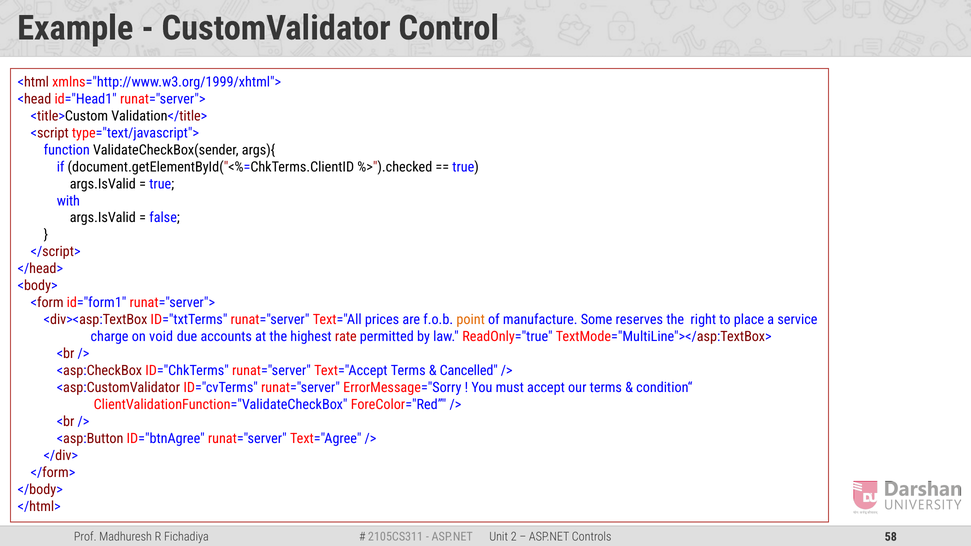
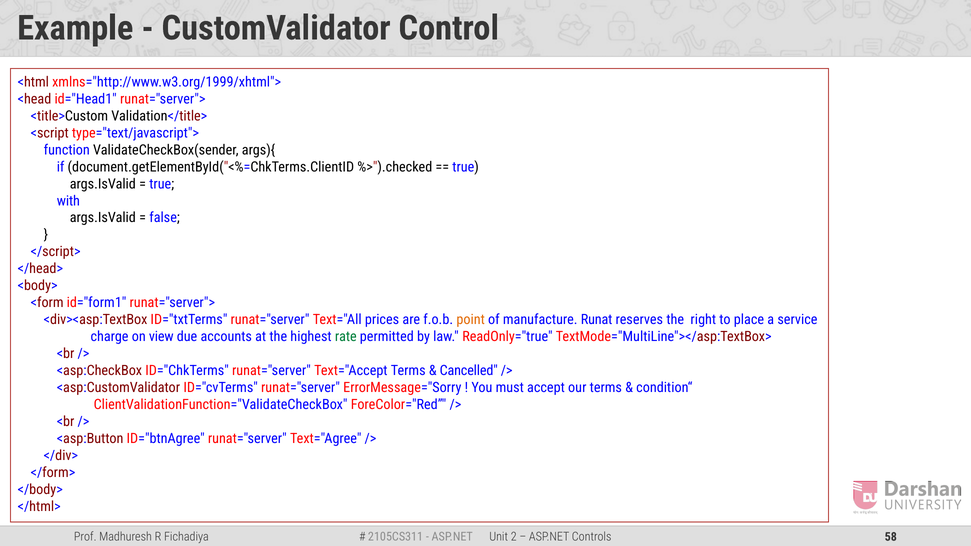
Some: Some -> Runat
void: void -> view
rate colour: red -> green
